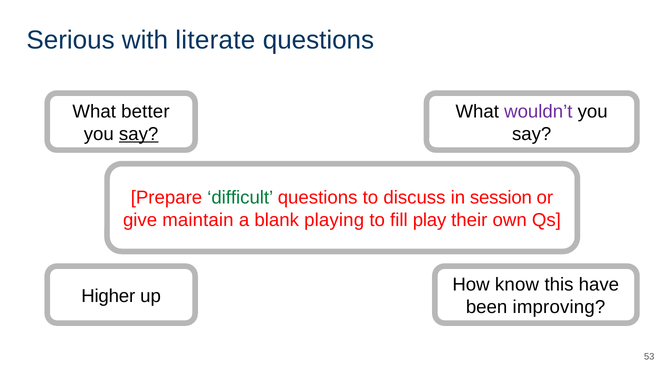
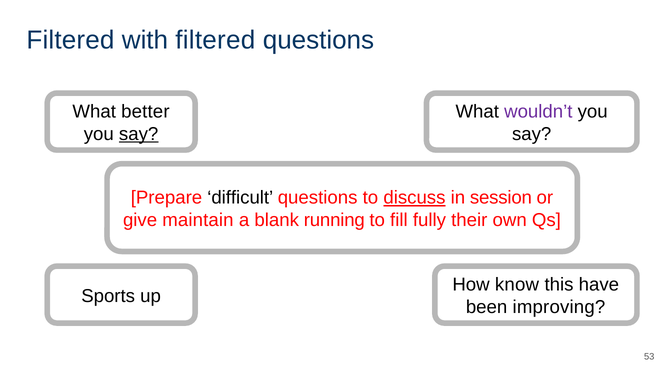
Serious at (71, 40): Serious -> Filtered
with literate: literate -> filtered
difficult colour: green -> black
discuss underline: none -> present
playing: playing -> running
play: play -> fully
Higher: Higher -> Sports
